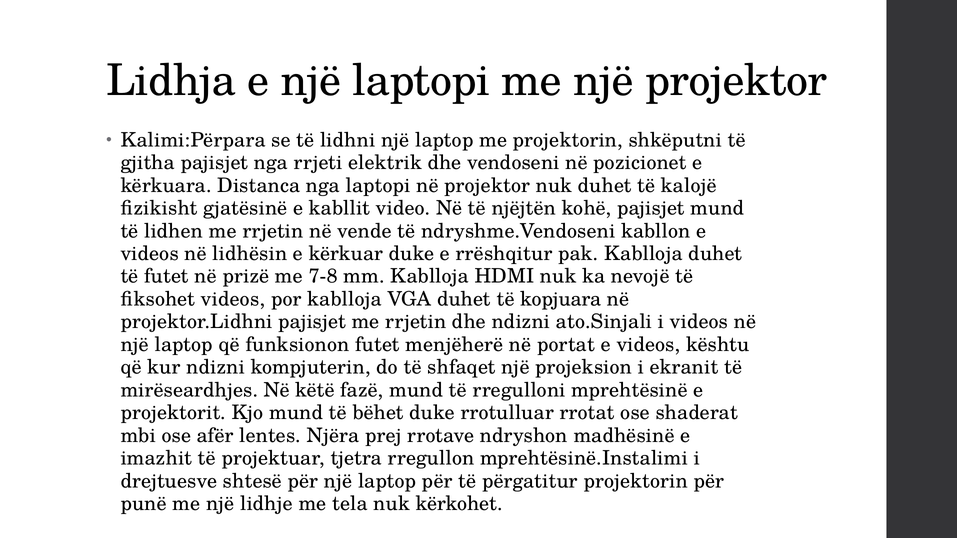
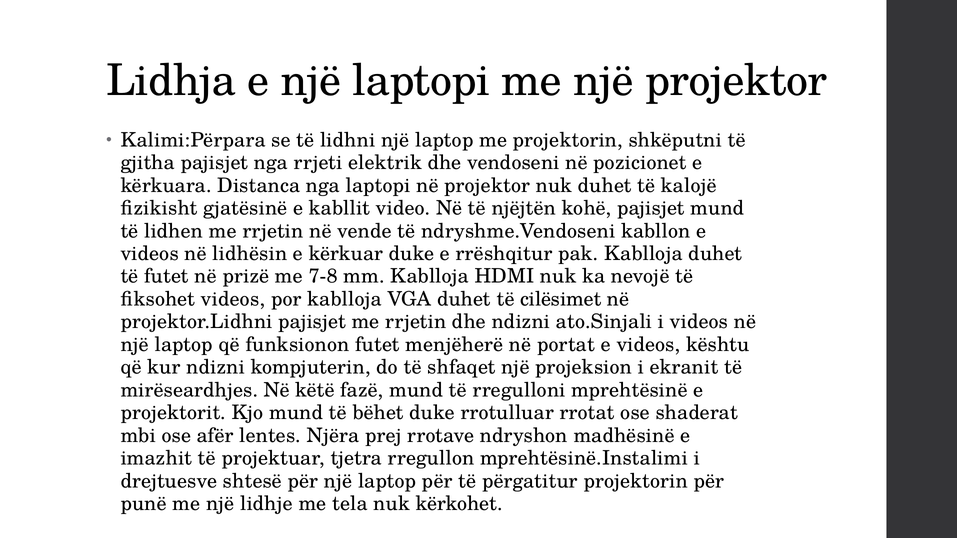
kopjuara: kopjuara -> cilësimet
